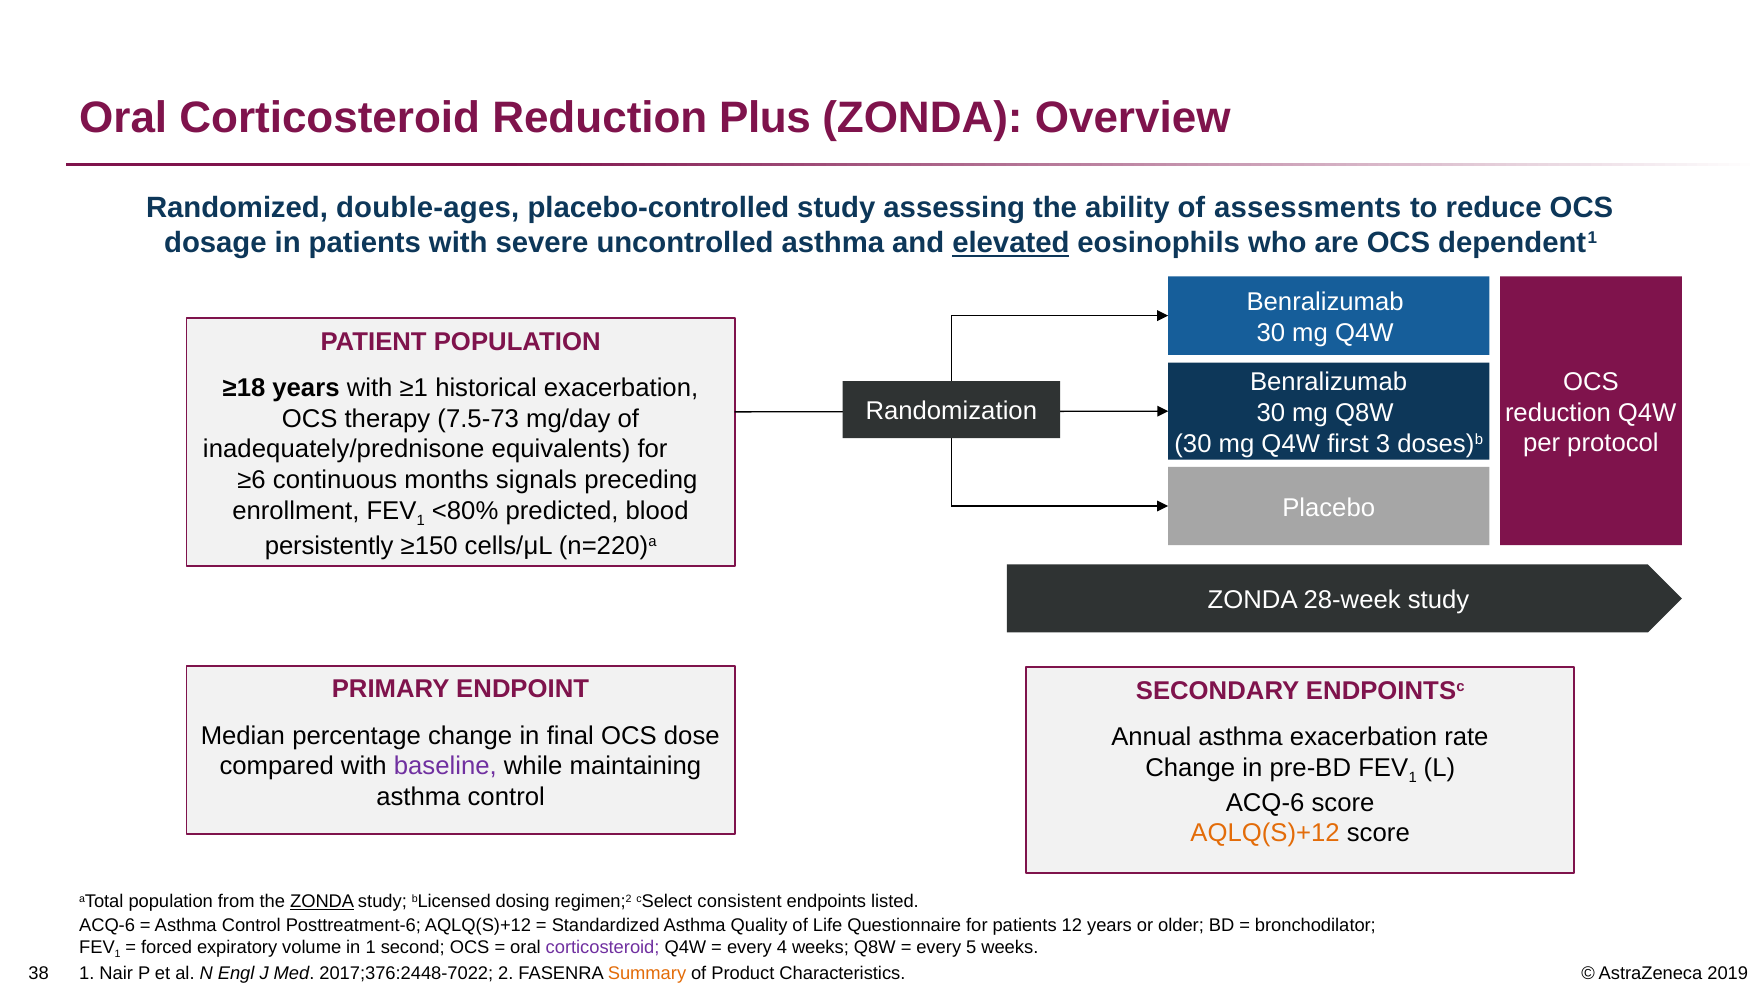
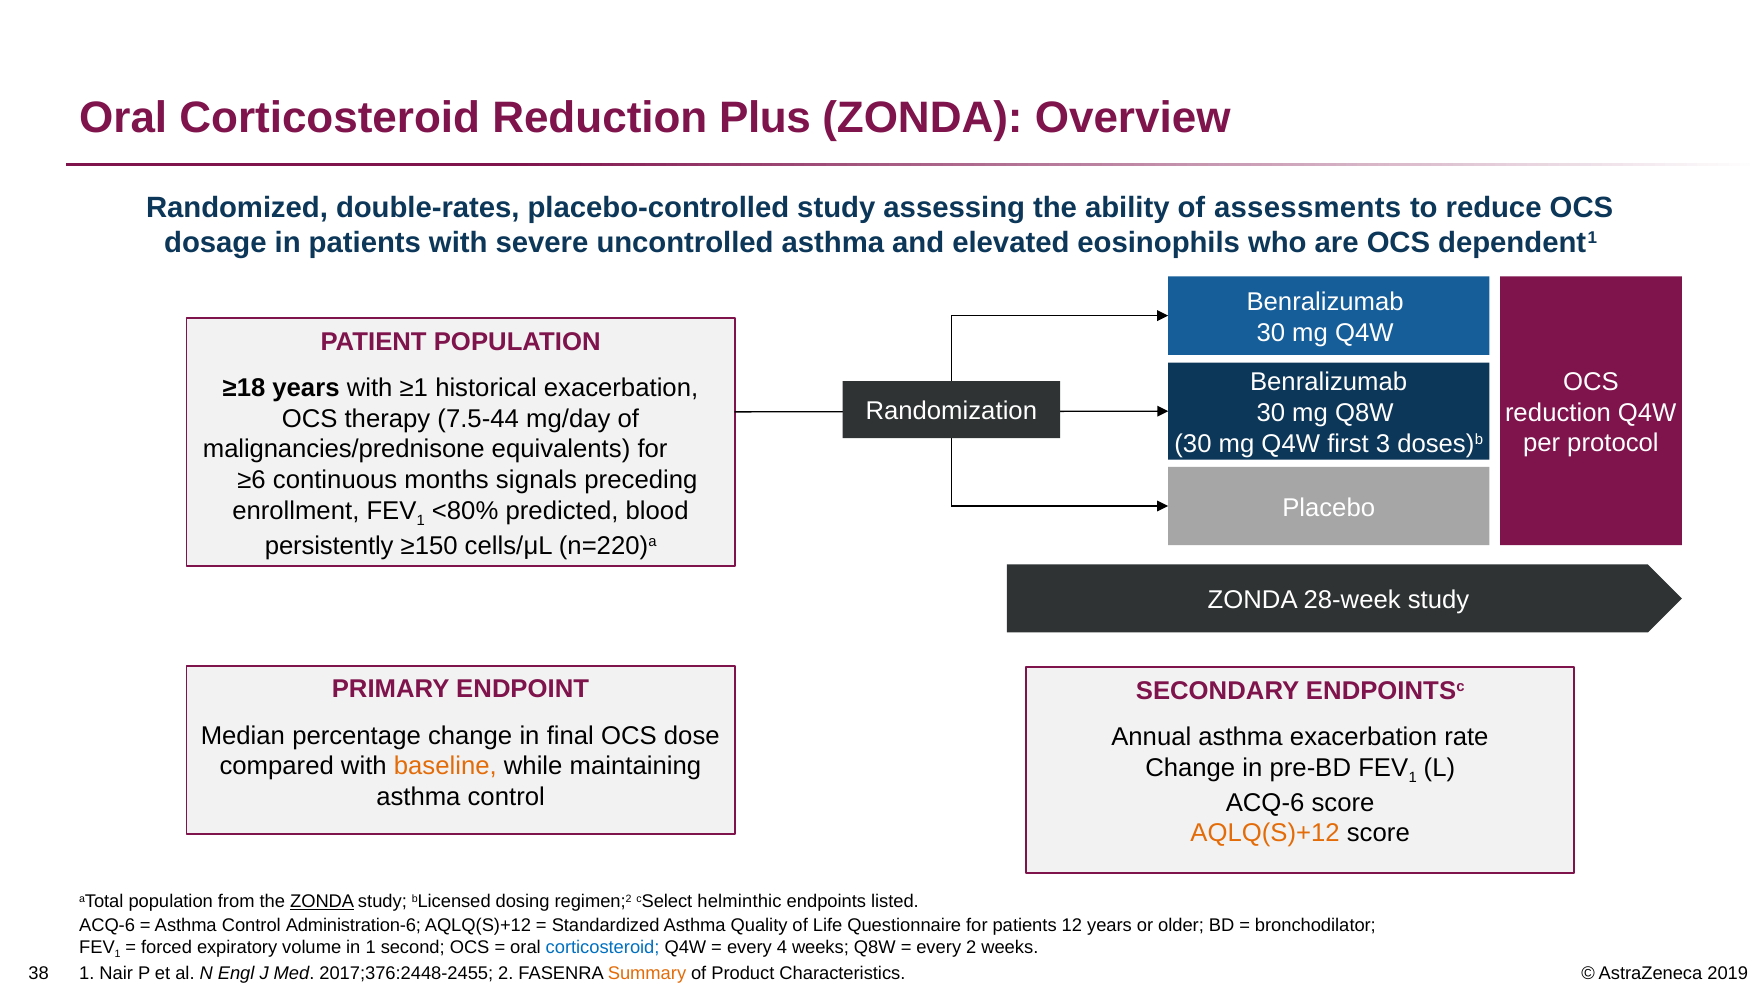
double-ages: double-ages -> double-rates
elevated underline: present -> none
7.5-73: 7.5-73 -> 7.5-44
inadequately/prednisone: inadequately/prednisone -> malignancies/prednisone
baseline colour: purple -> orange
consistent: consistent -> helminthic
Posttreatment-6: Posttreatment-6 -> Administration-6
corticosteroid at (603, 948) colour: purple -> blue
every 5: 5 -> 2
2017;376:2448-7022: 2017;376:2448-7022 -> 2017;376:2448-2455
